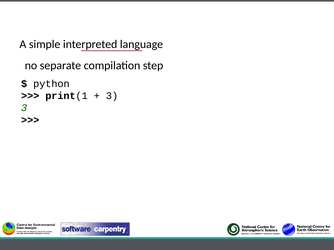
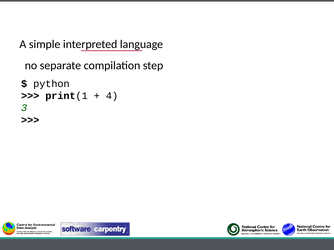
3 at (112, 96): 3 -> 4
